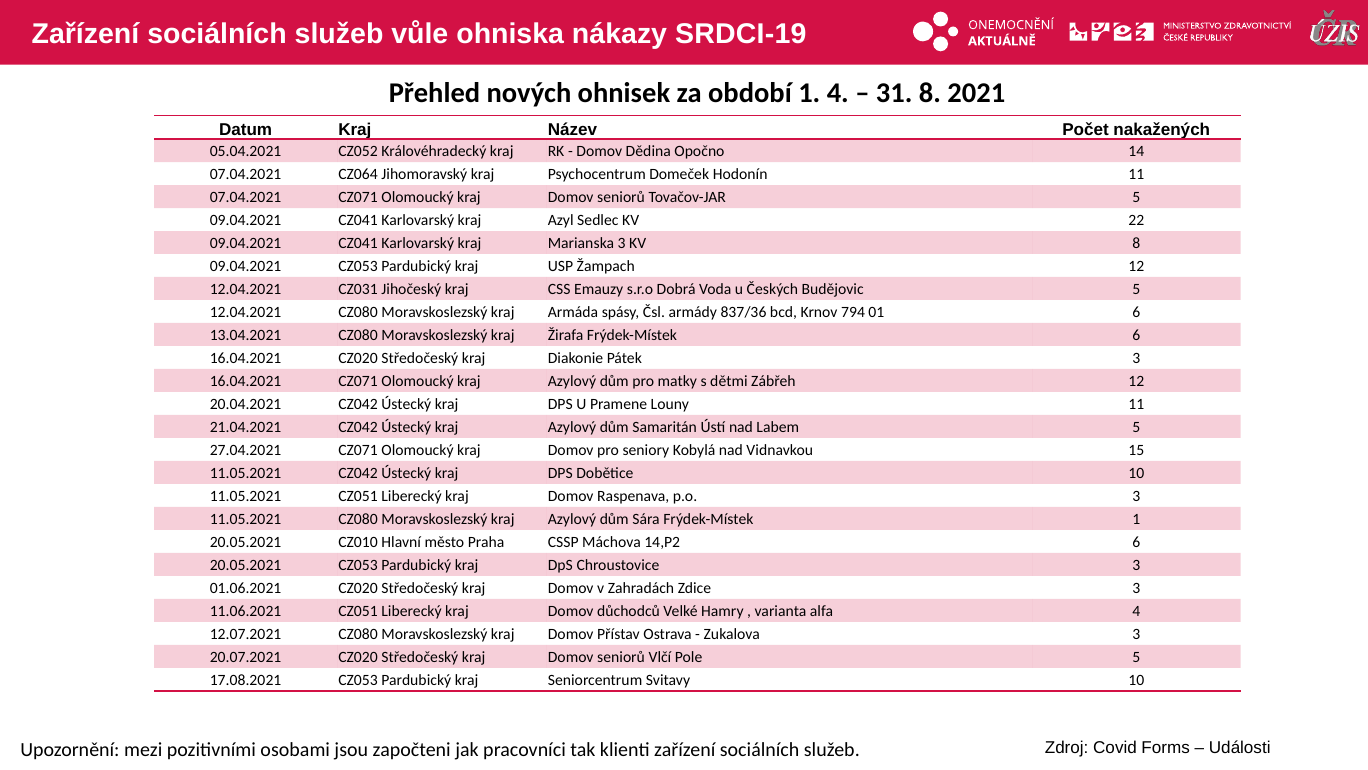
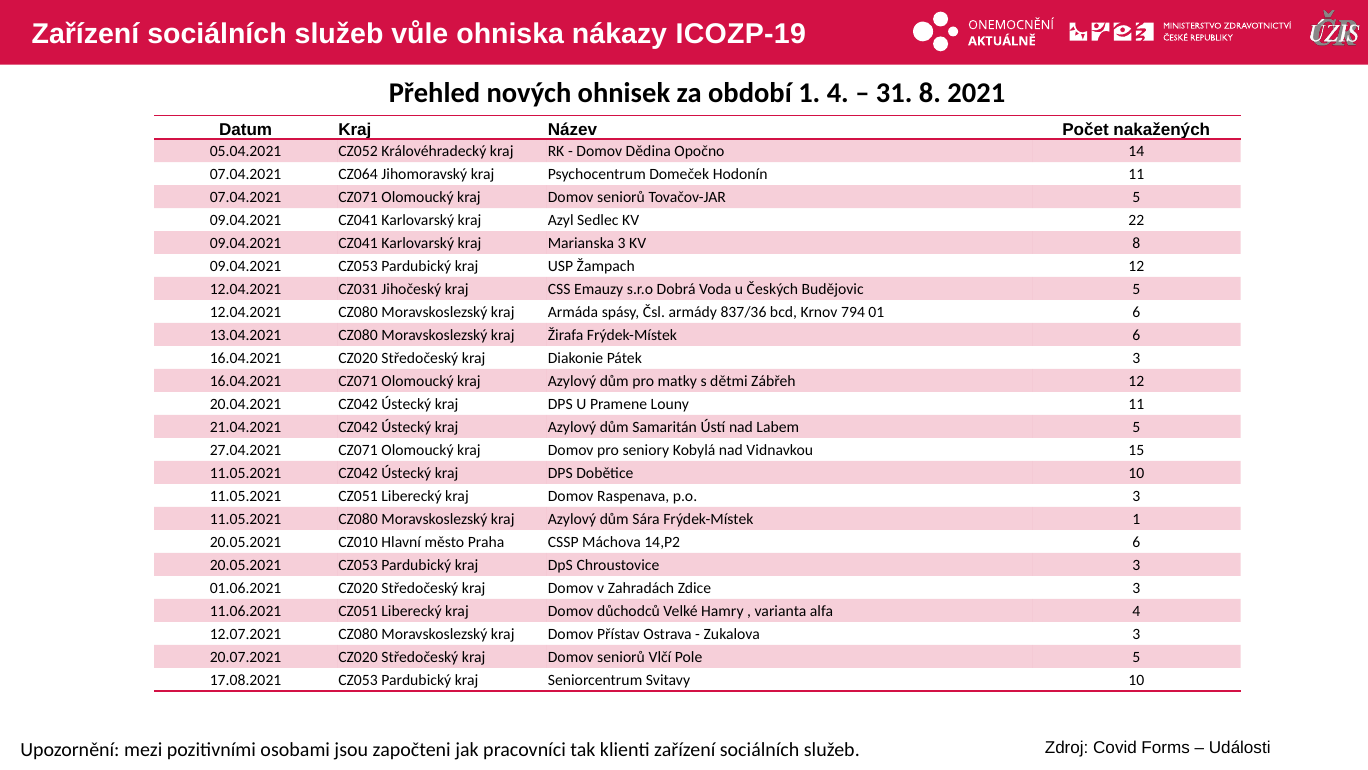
SRDCI-19: SRDCI-19 -> ICOZP-19
